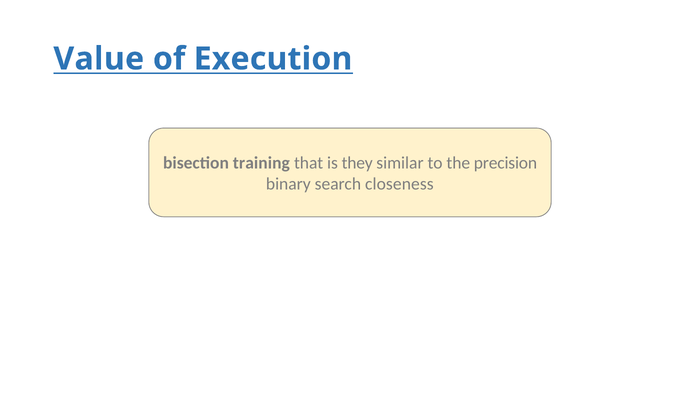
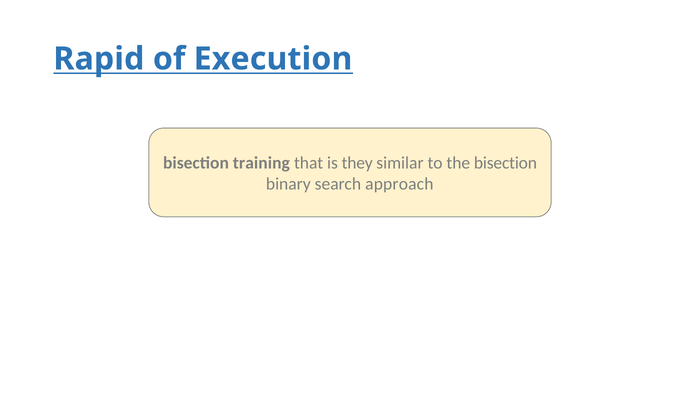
Value: Value -> Rapid
the precision: precision -> bisection
closeness: closeness -> approach
